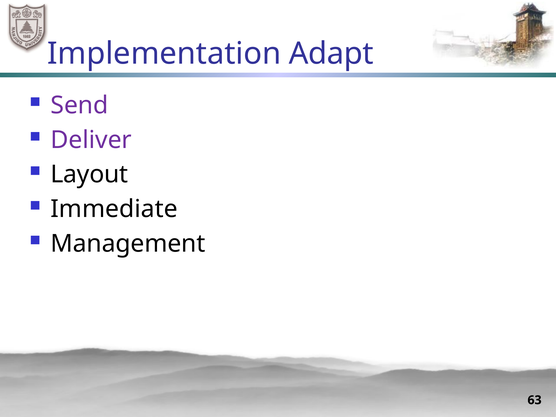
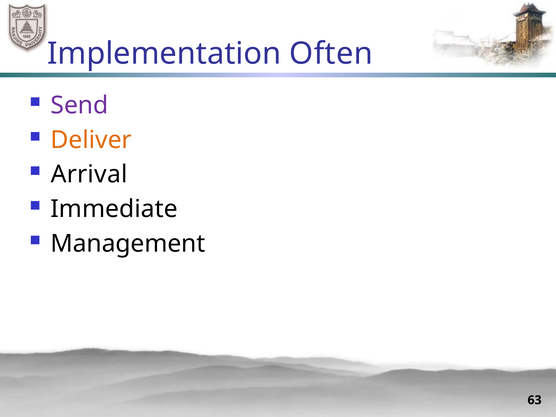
Adapt: Adapt -> Often
Deliver colour: purple -> orange
Layout: Layout -> Arrival
